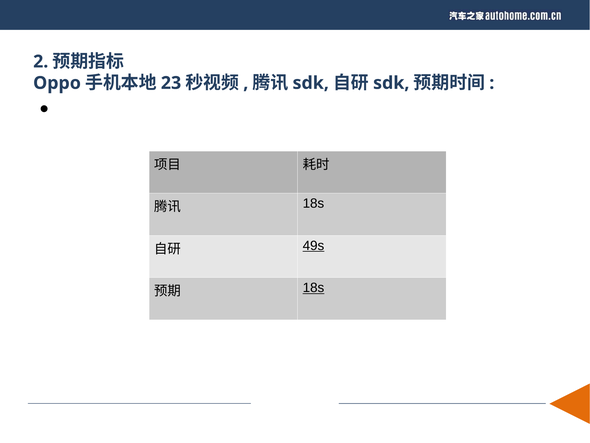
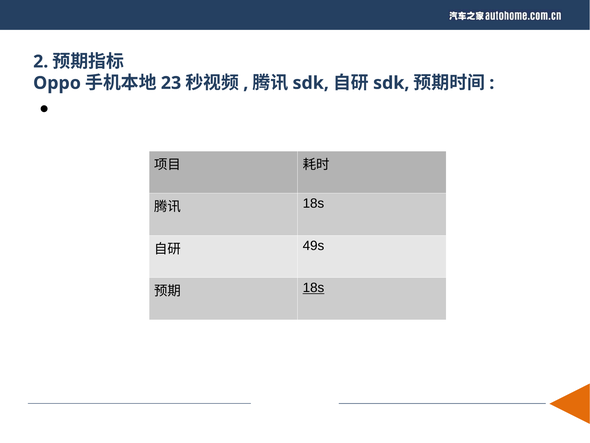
49s underline: present -> none
